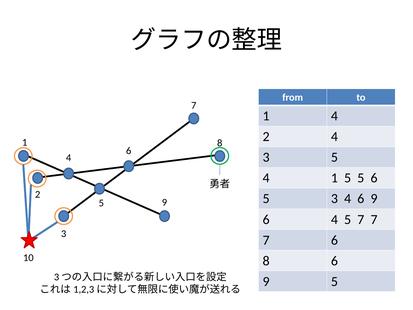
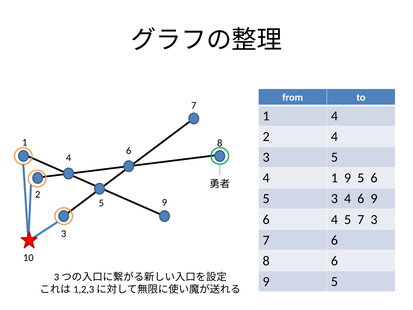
1 5: 5 -> 9
5 7 7: 7 -> 3
